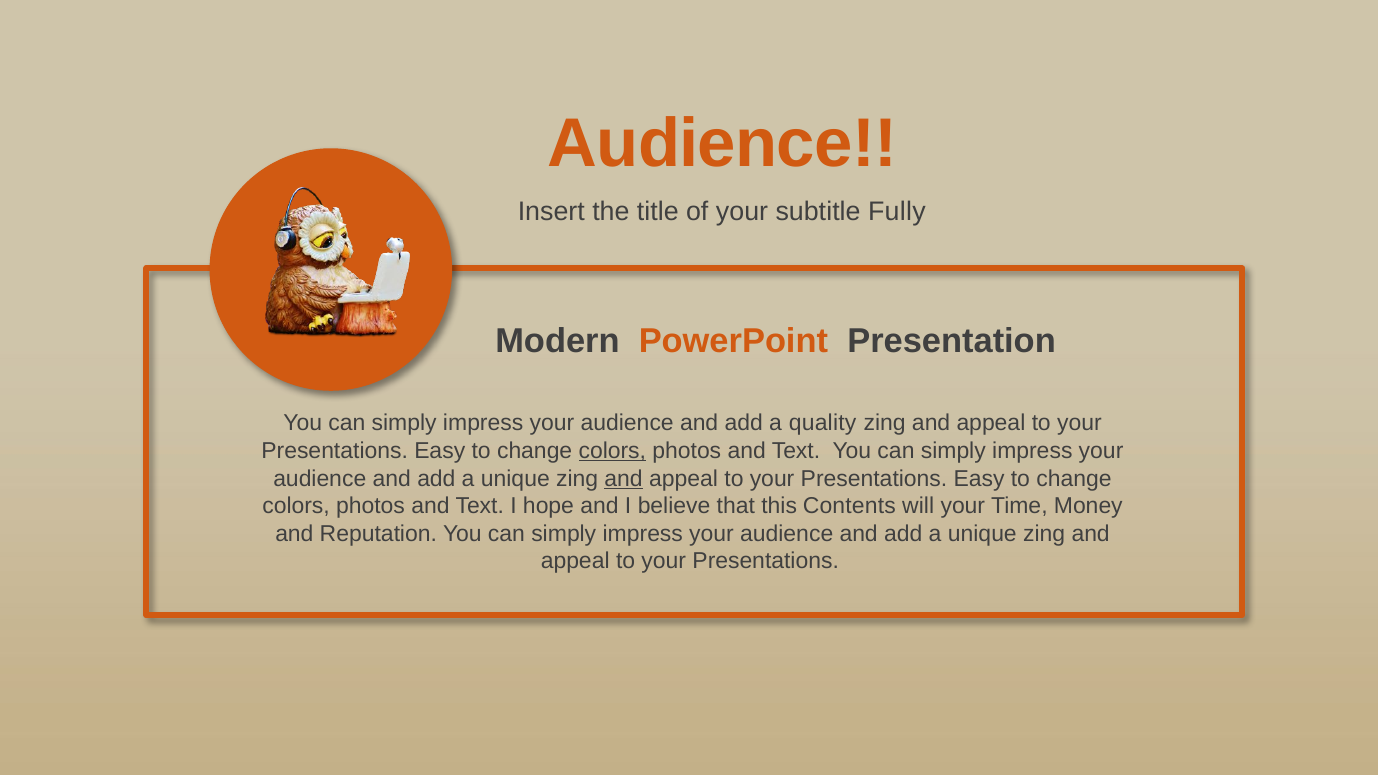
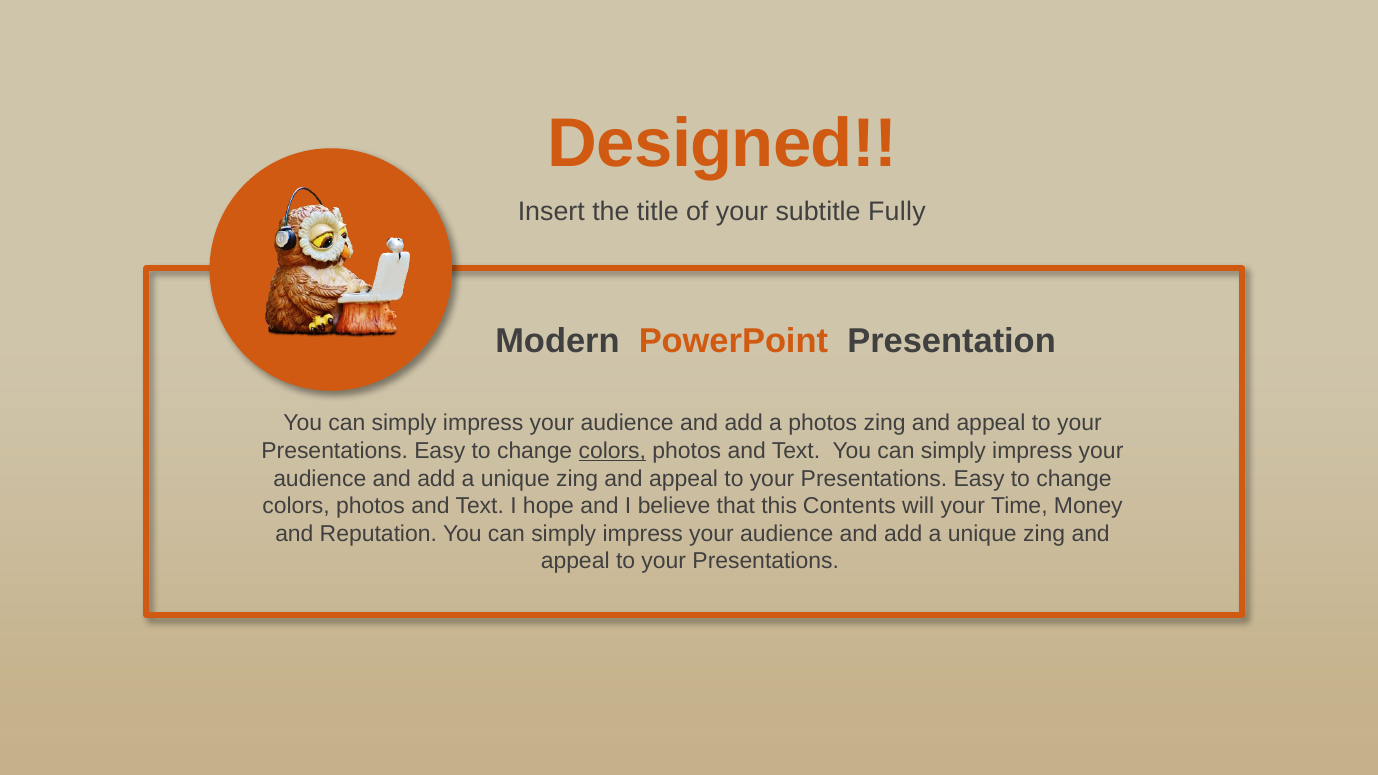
Audience at (723, 144): Audience -> Designed
a quality: quality -> photos
and at (624, 479) underline: present -> none
